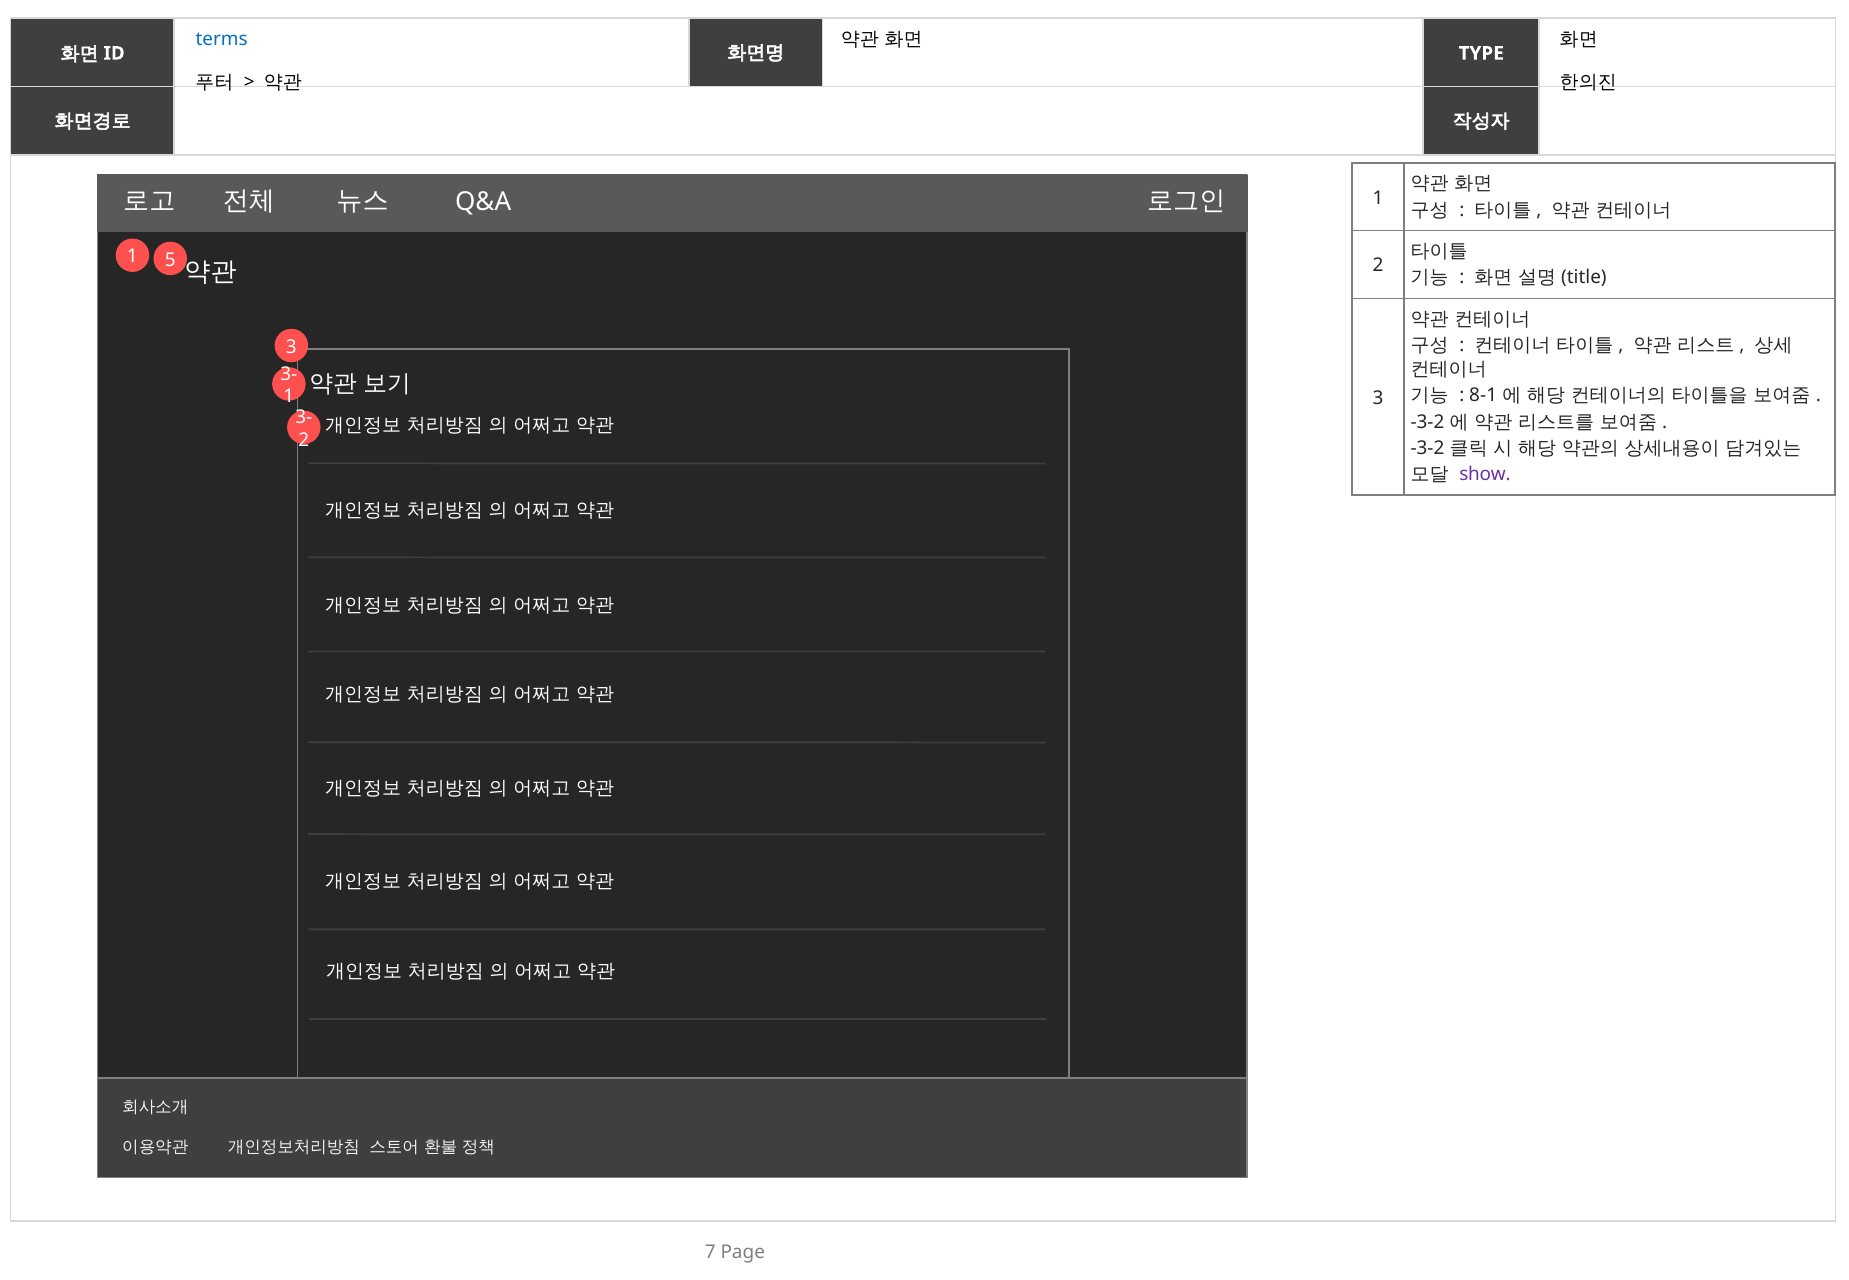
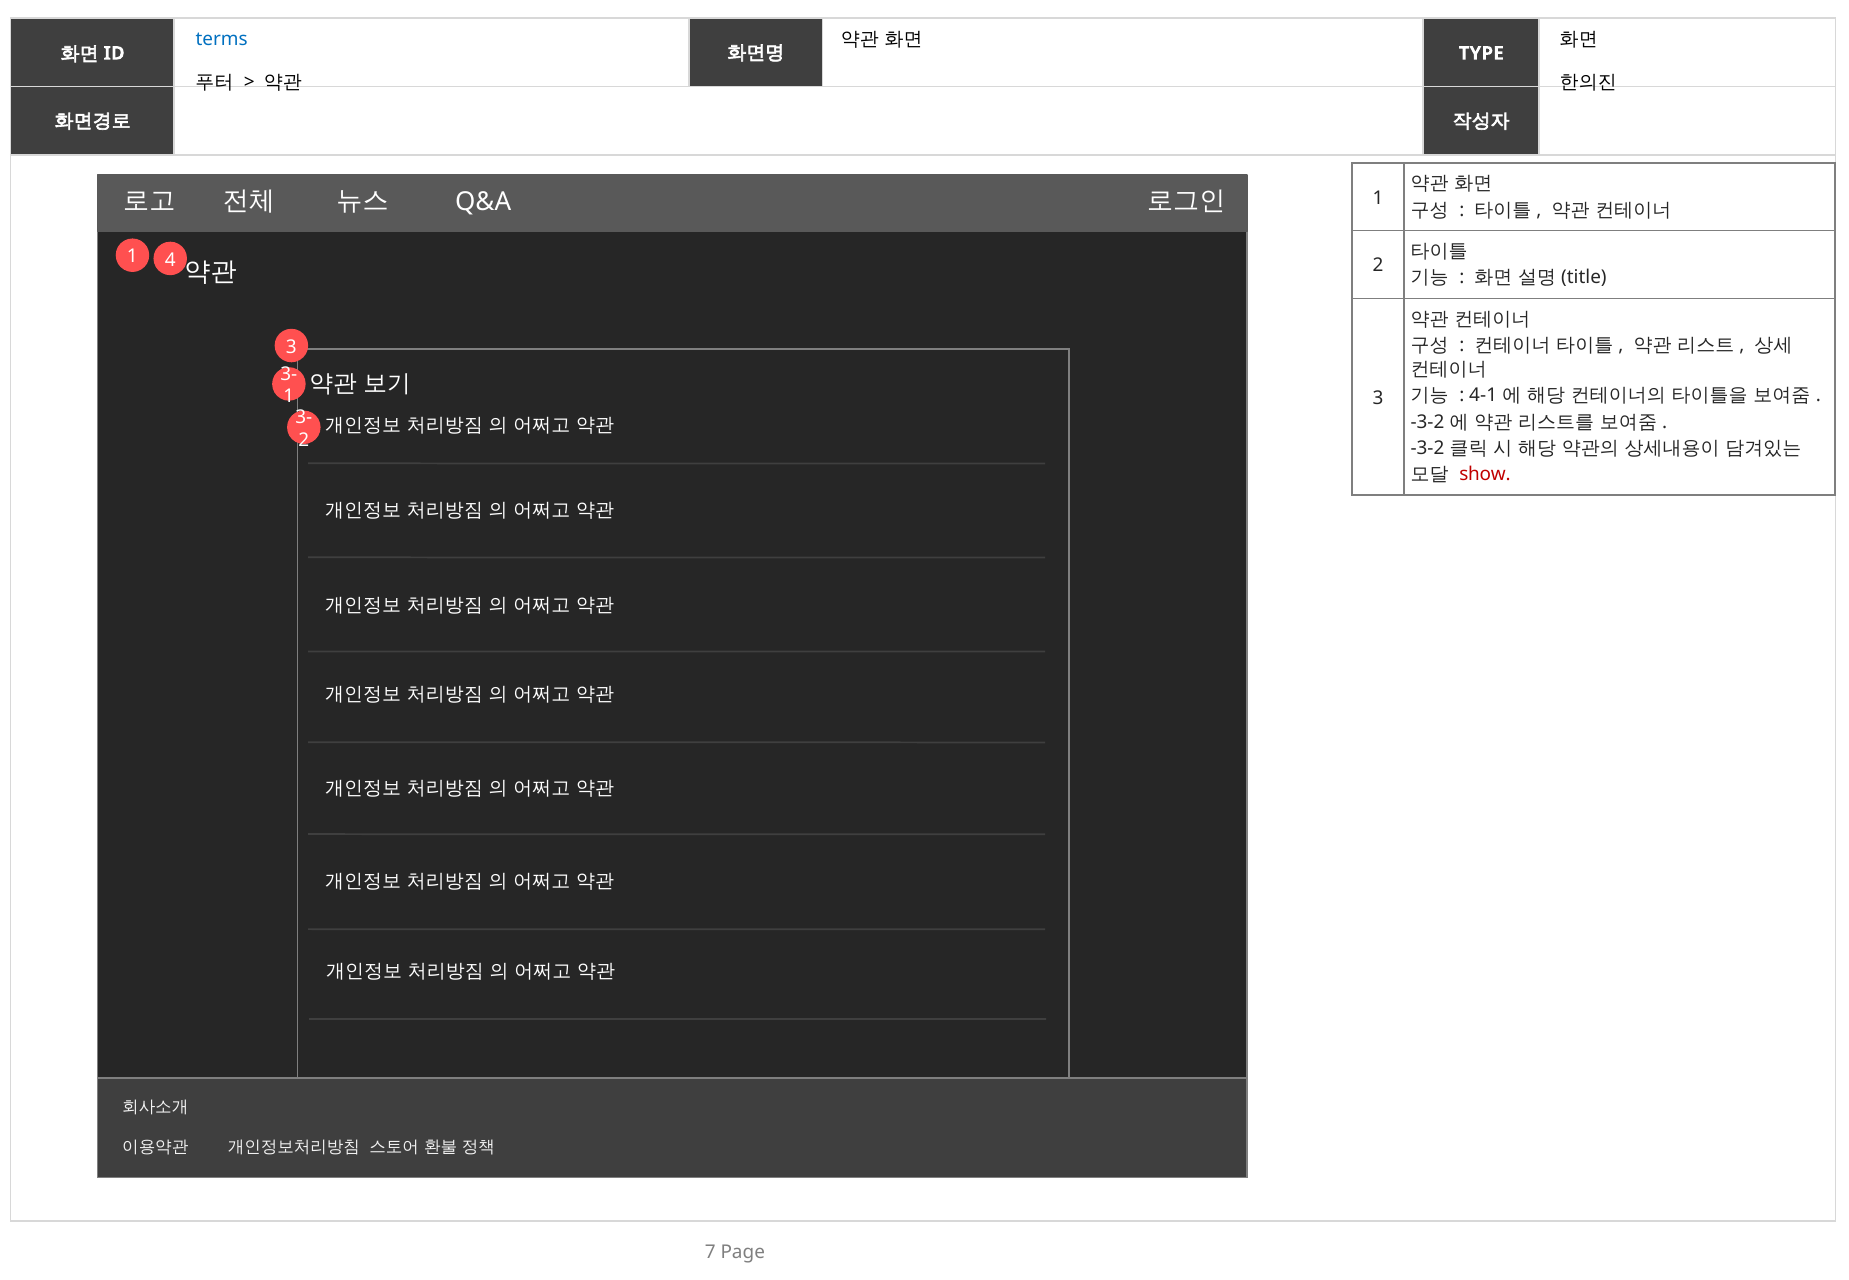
5: 5 -> 4
8-1: 8-1 -> 4-1
show colour: purple -> red
